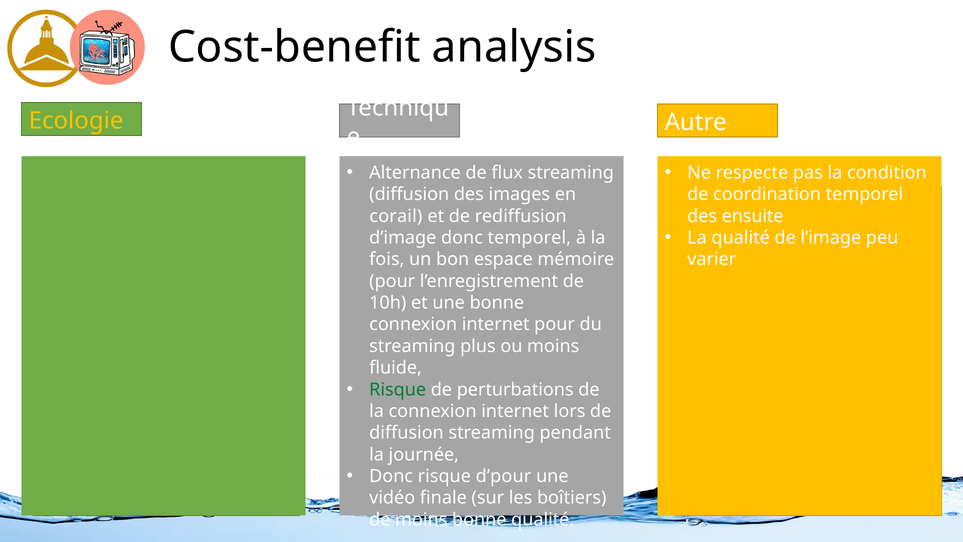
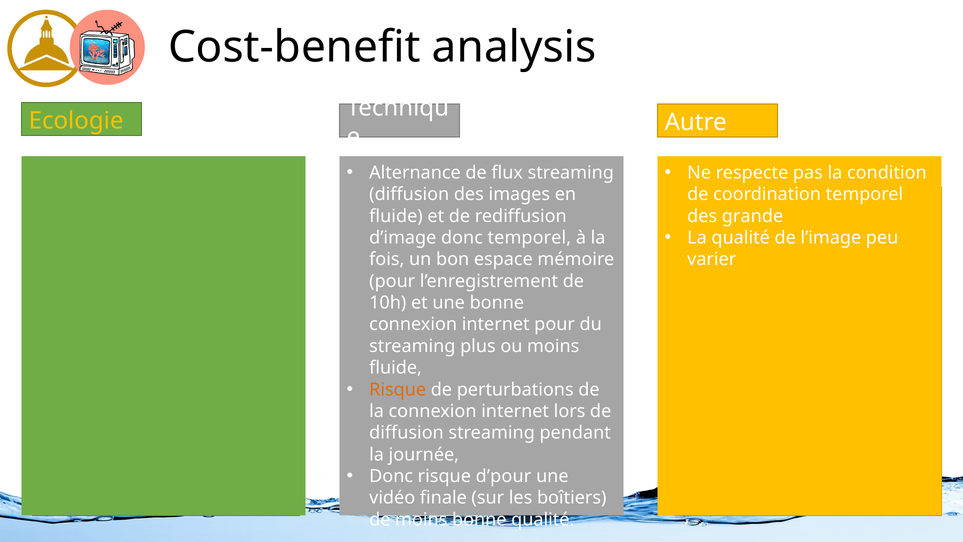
corail at (396, 216): corail -> fluide
ensuite: ensuite -> grande
Risque at (398, 389) colour: green -> orange
